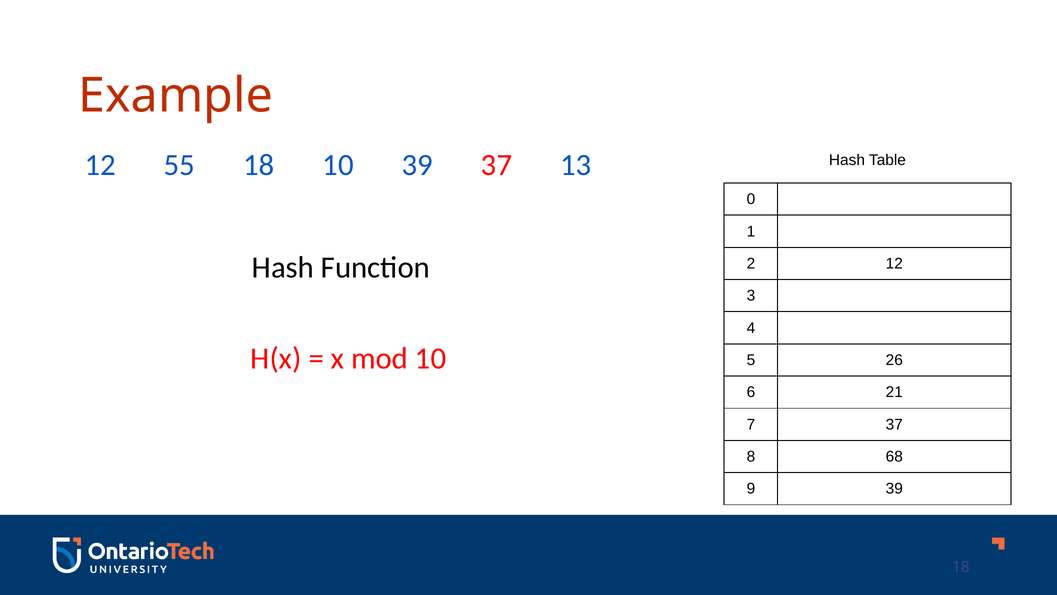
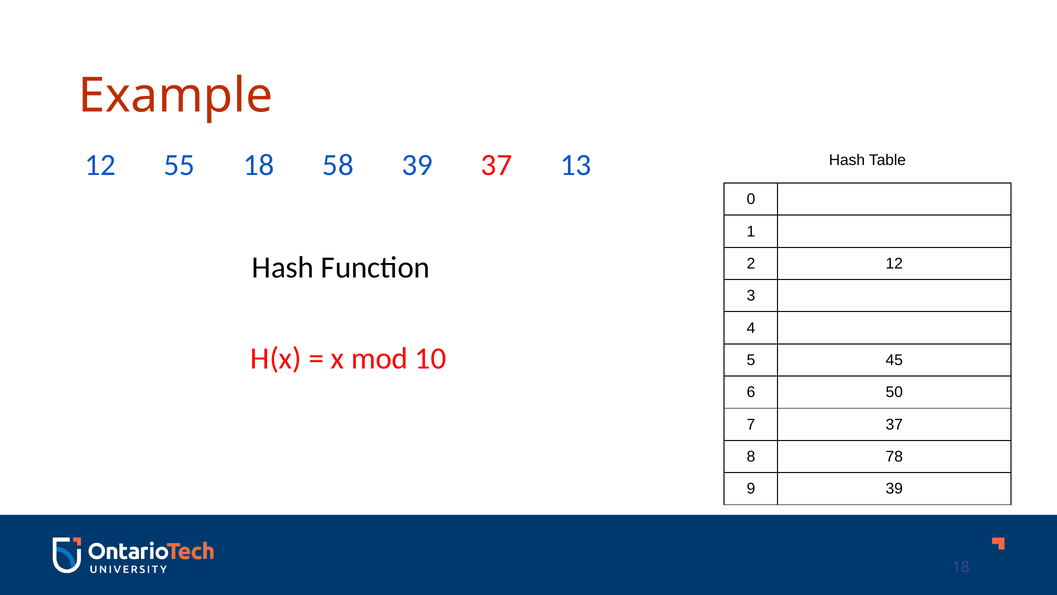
18 10: 10 -> 58
26: 26 -> 45
21: 21 -> 50
68: 68 -> 78
